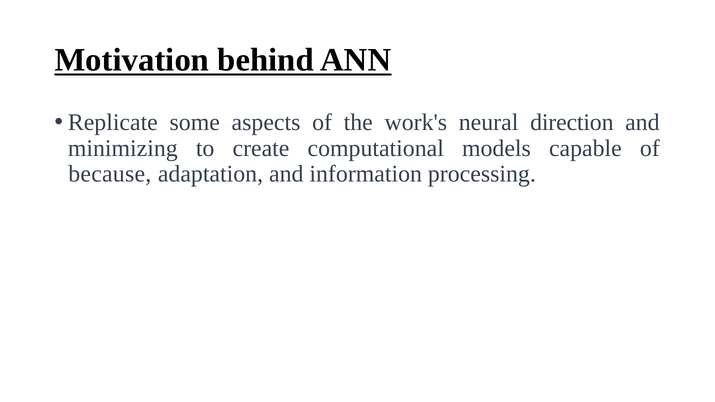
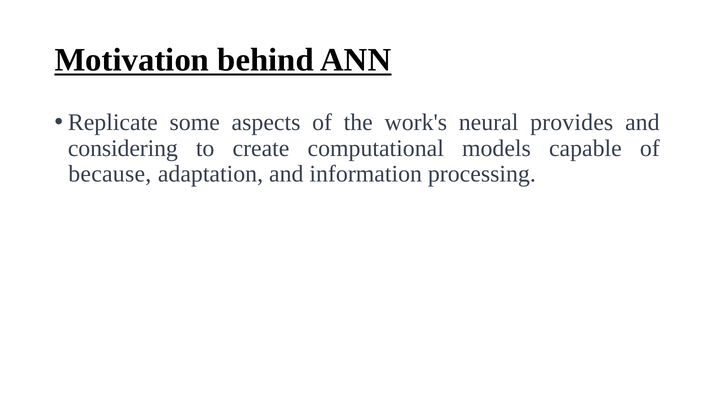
direction: direction -> provides
minimizing: minimizing -> considering
